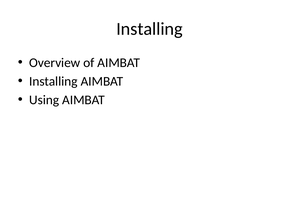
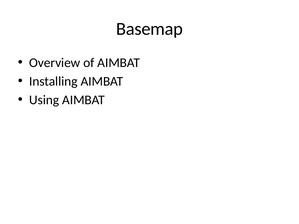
Installing at (149, 29): Installing -> Basemap
